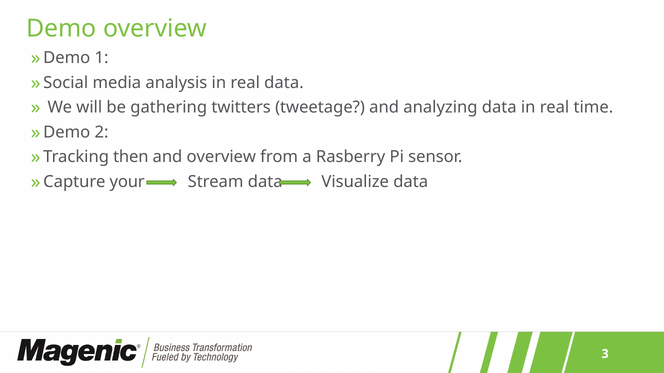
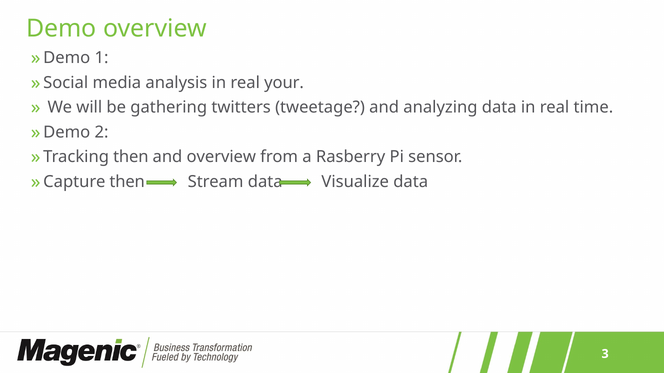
real data: data -> your
your at (127, 182): your -> then
